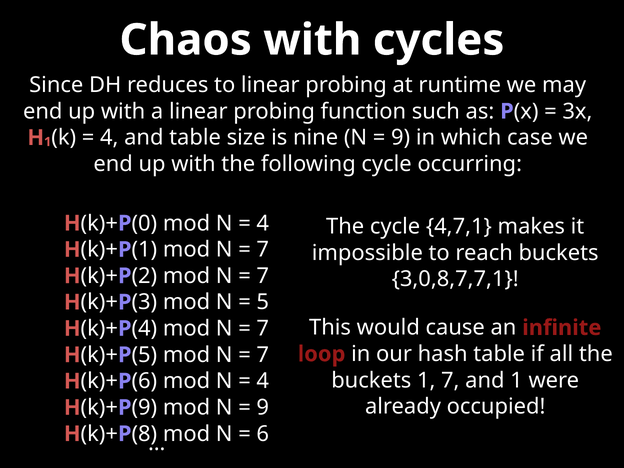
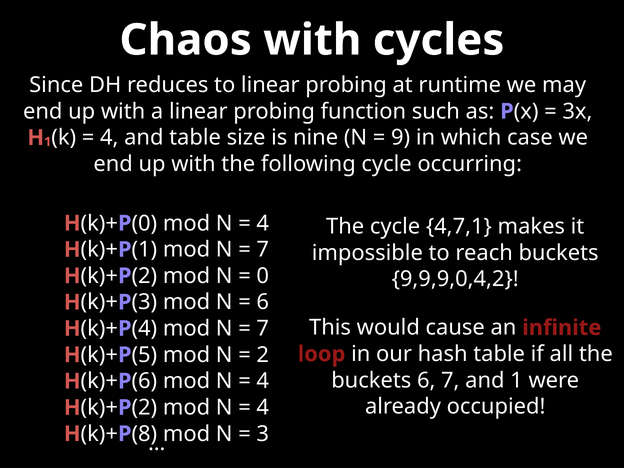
7 at (263, 276): 7 -> 0
3,0,8,7,7,1: 3,0,8,7,7,1 -> 9,9,9,0,4,2
5 at (263, 302): 5 -> 6
7 at (263, 355): 7 -> 2
buckets 1: 1 -> 6
9 at (144, 408): 9 -> 2
9 at (263, 408): 9 -> 4
6 at (263, 434): 6 -> 3
